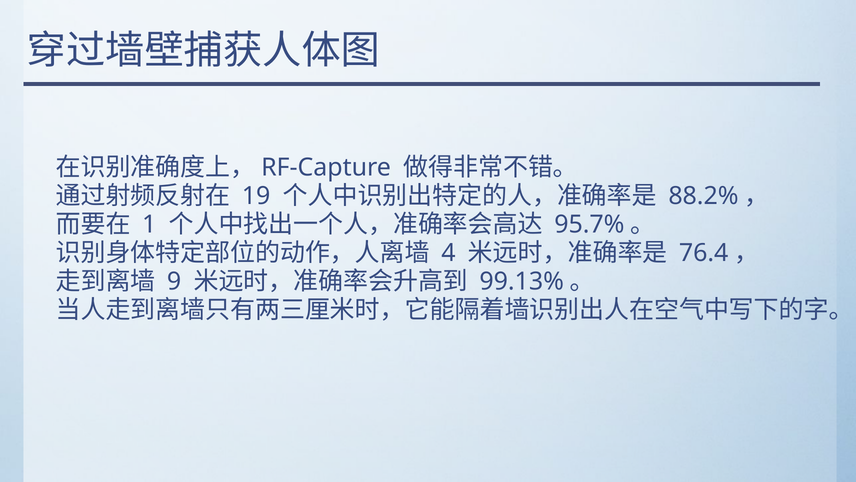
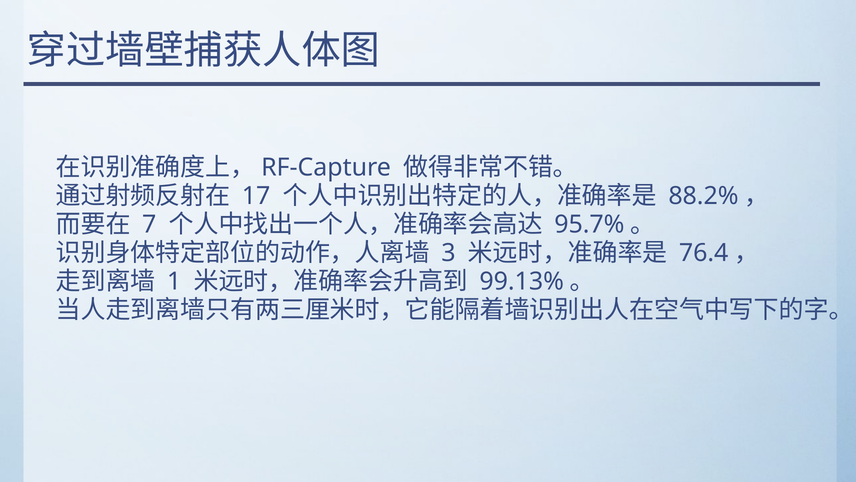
19: 19 -> 17
1: 1 -> 7
4: 4 -> 3
9: 9 -> 1
